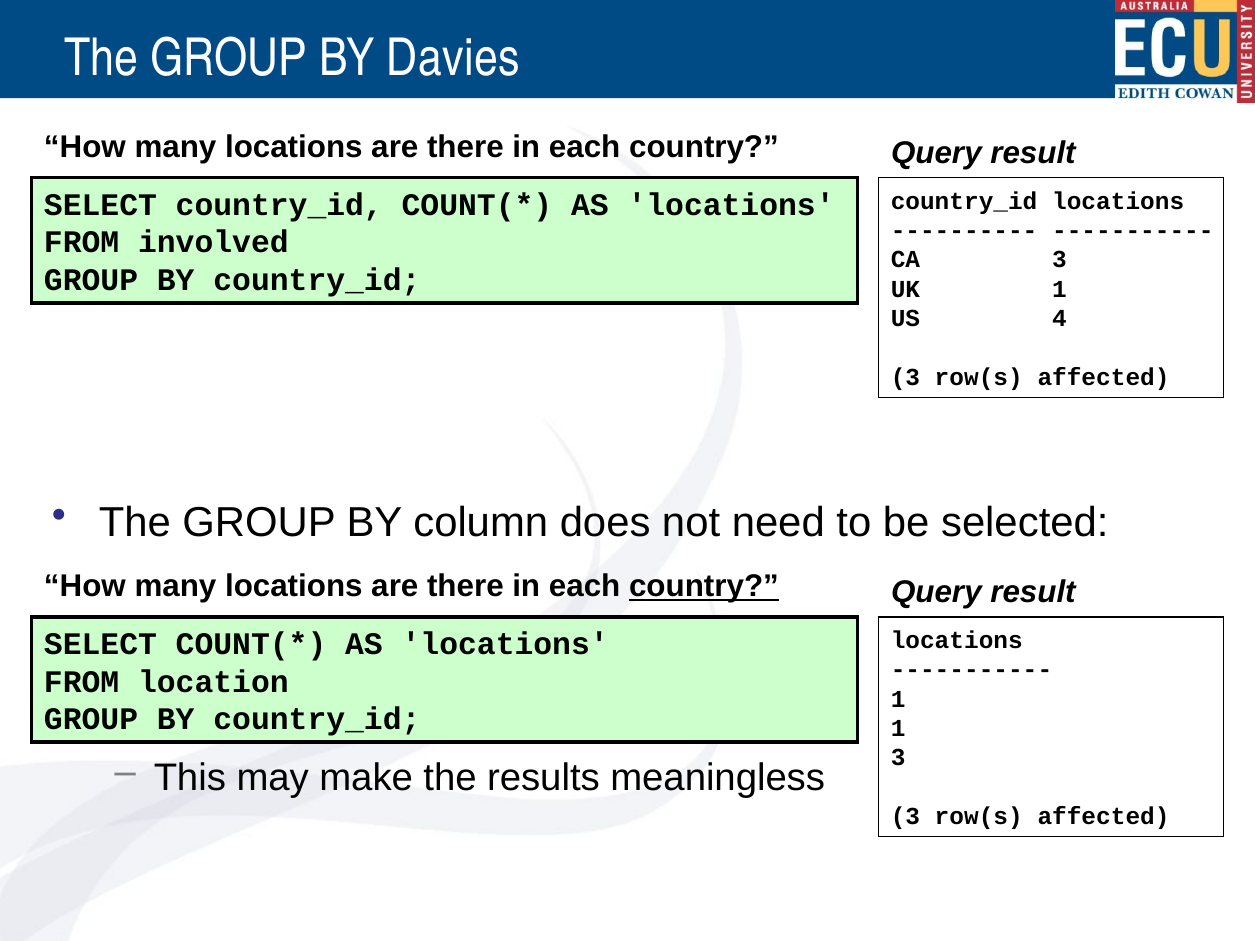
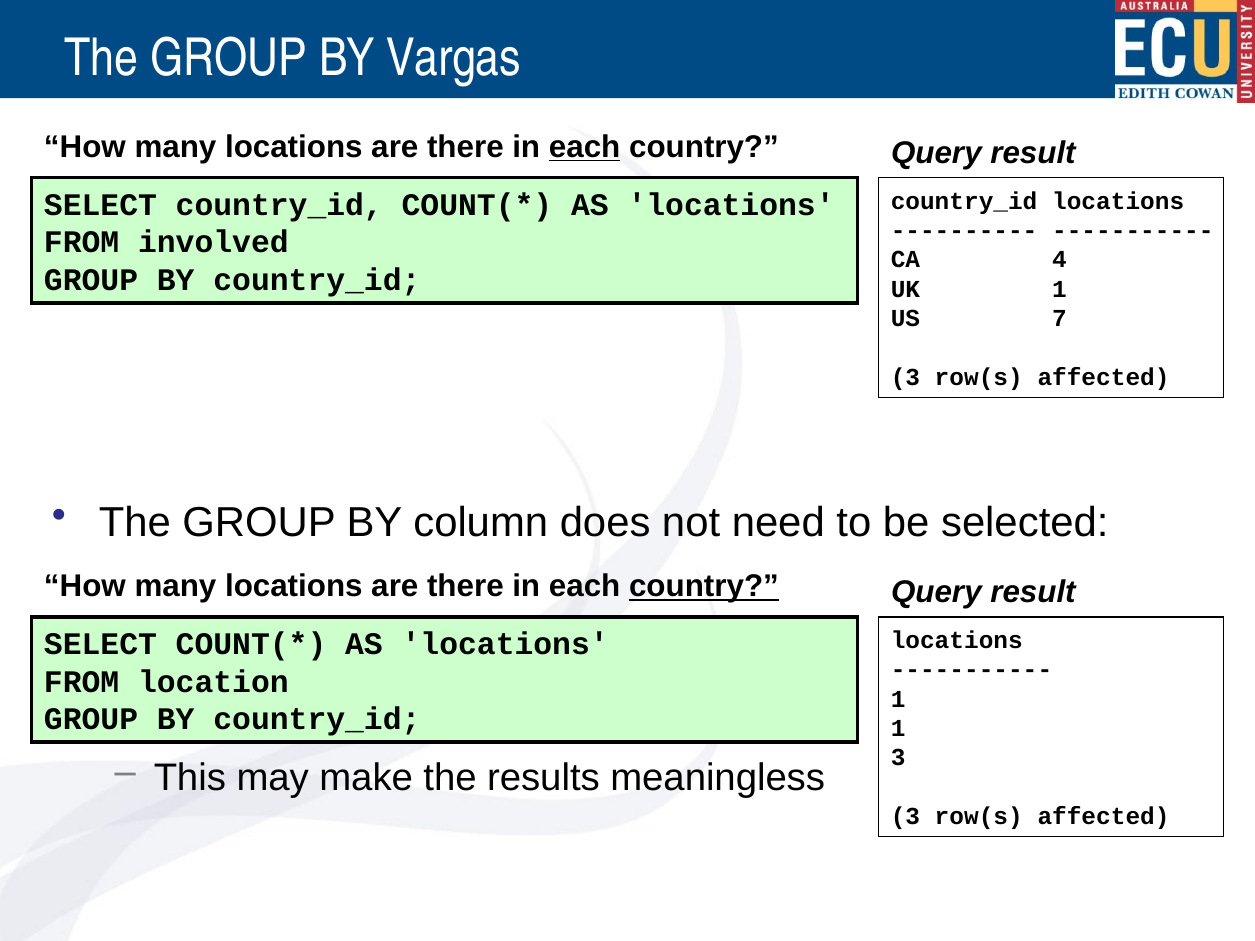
Davies: Davies -> Vargas
each at (585, 147) underline: none -> present
CA 3: 3 -> 4
4: 4 -> 7
